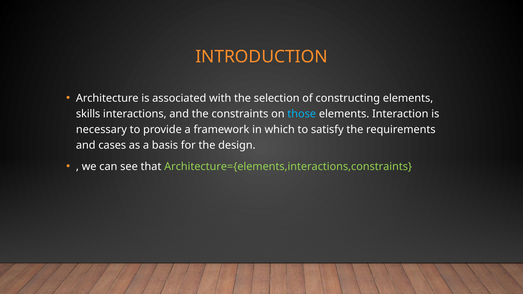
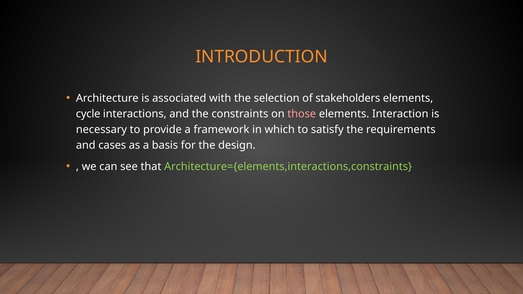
constructing: constructing -> stakeholders
skills: skills -> cycle
those colour: light blue -> pink
